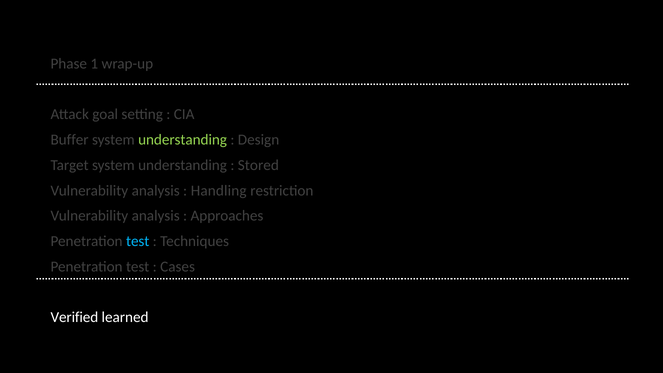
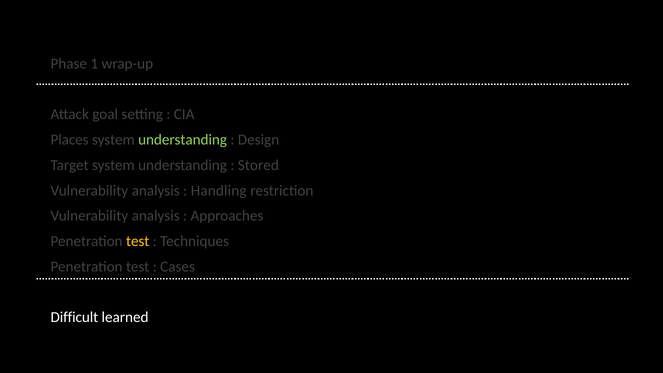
Buffer: Buffer -> Places
test at (138, 241) colour: light blue -> yellow
Verified: Verified -> Difficult
